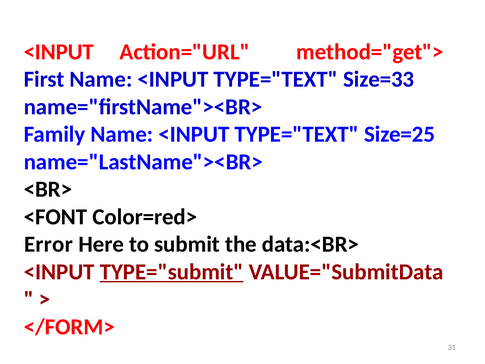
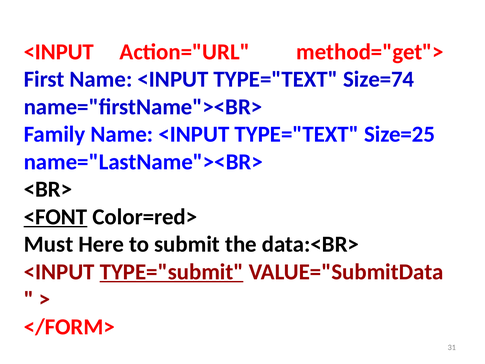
Size=33: Size=33 -> Size=74
<FONT underline: none -> present
Error: Error -> Must
